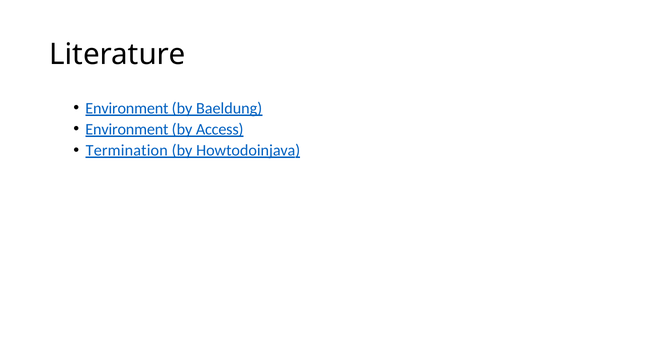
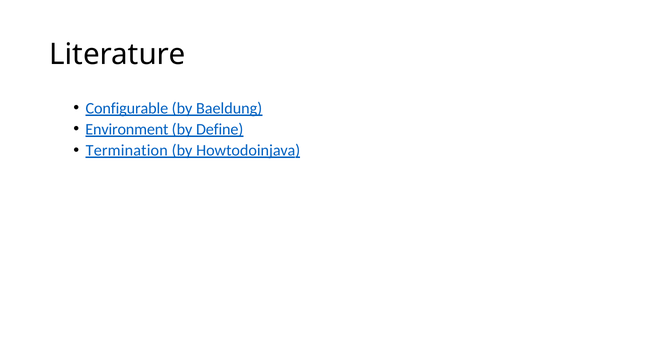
Environment at (127, 108): Environment -> Configurable
Access: Access -> Define
